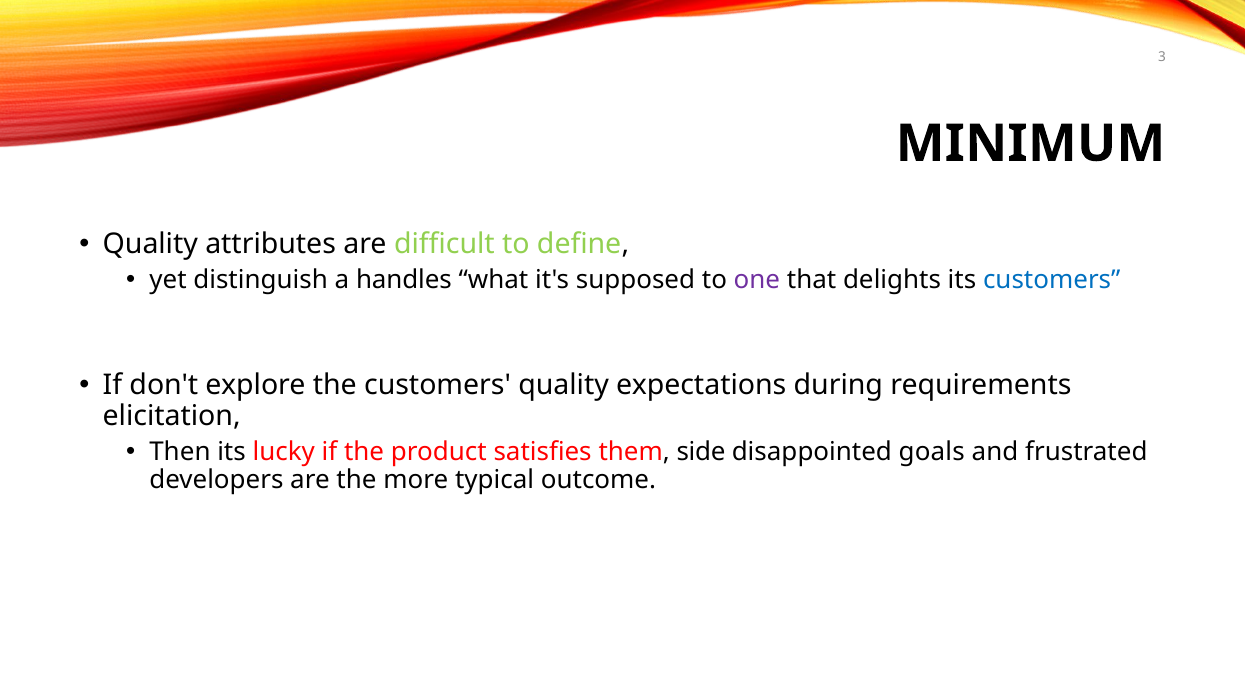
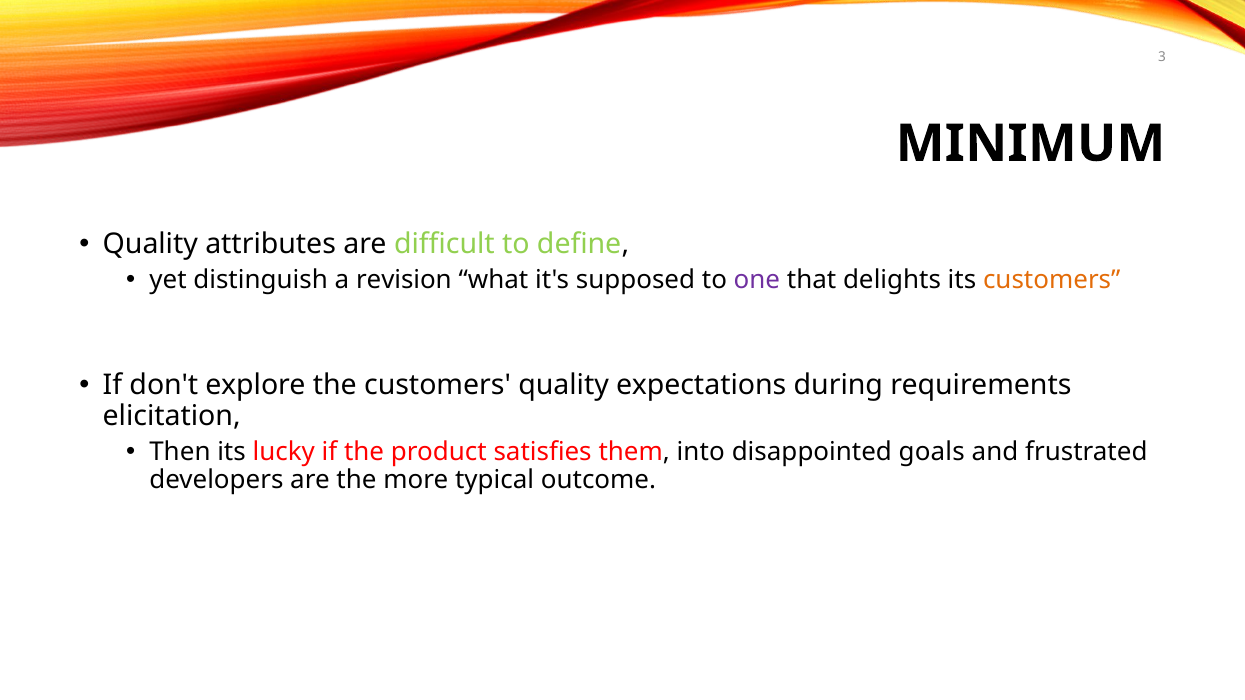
handles: handles -> revision
customers at (1052, 280) colour: blue -> orange
side: side -> into
